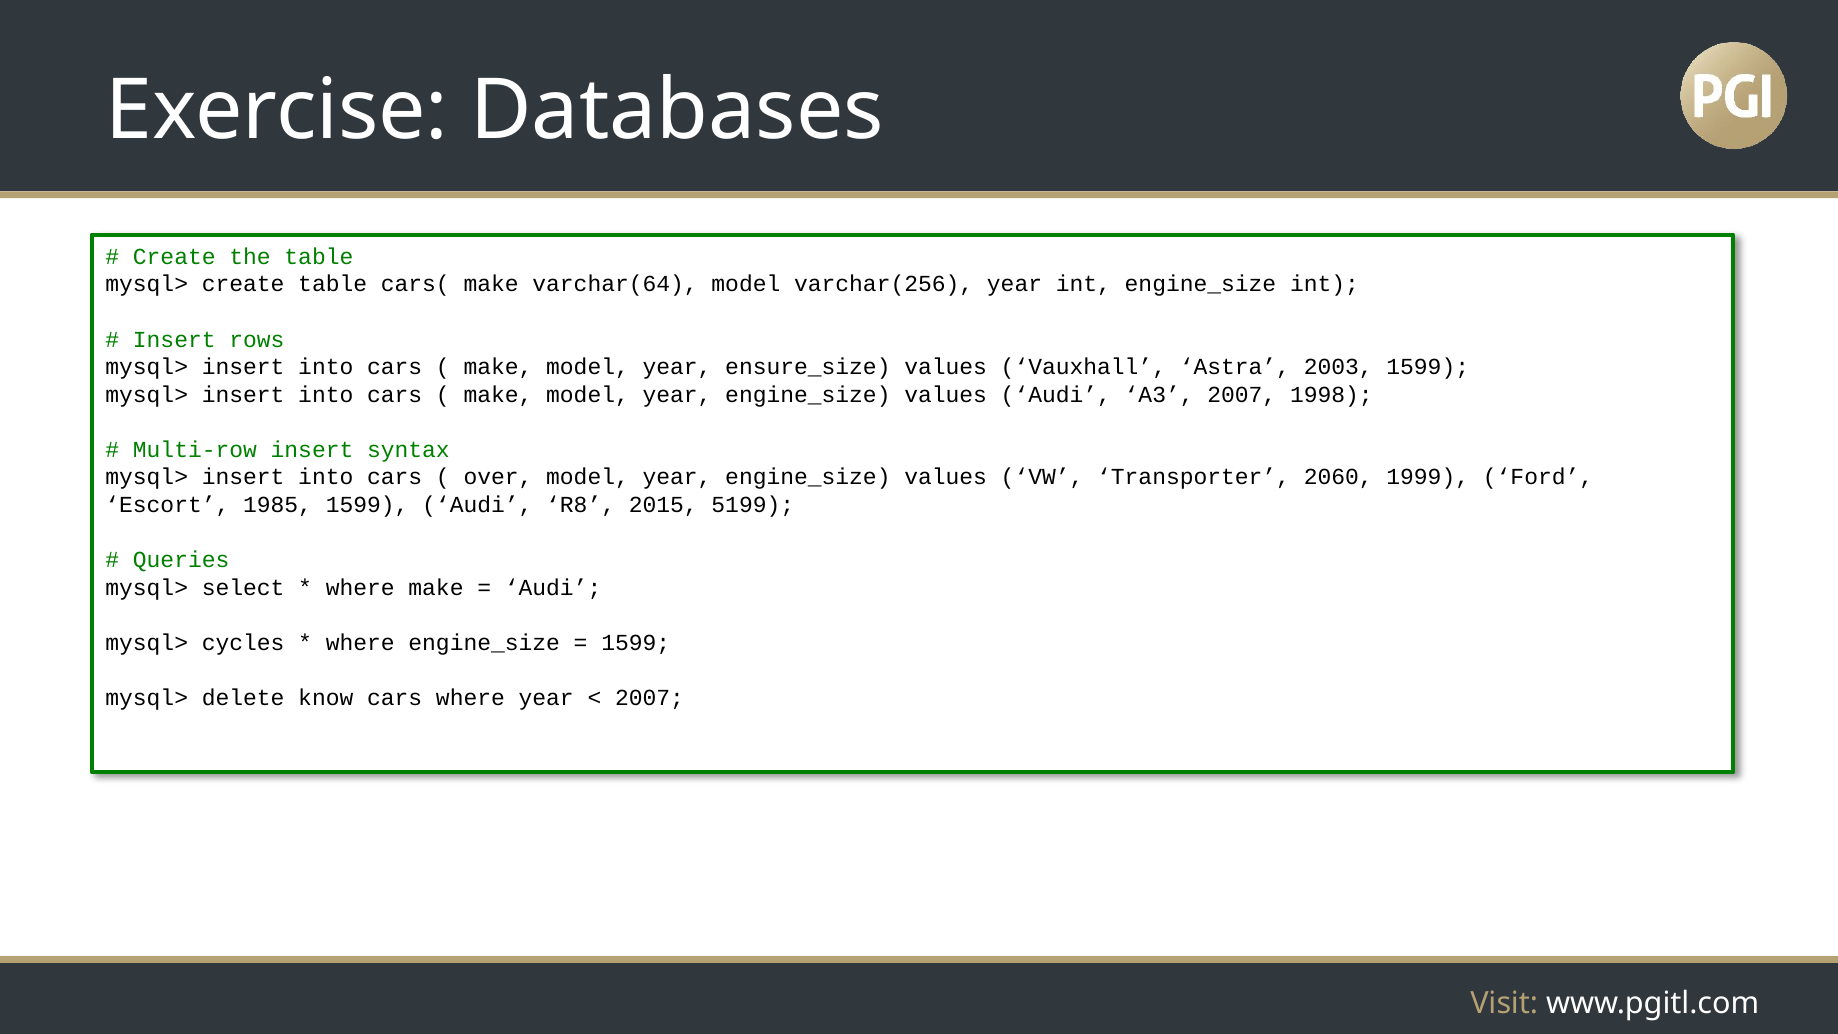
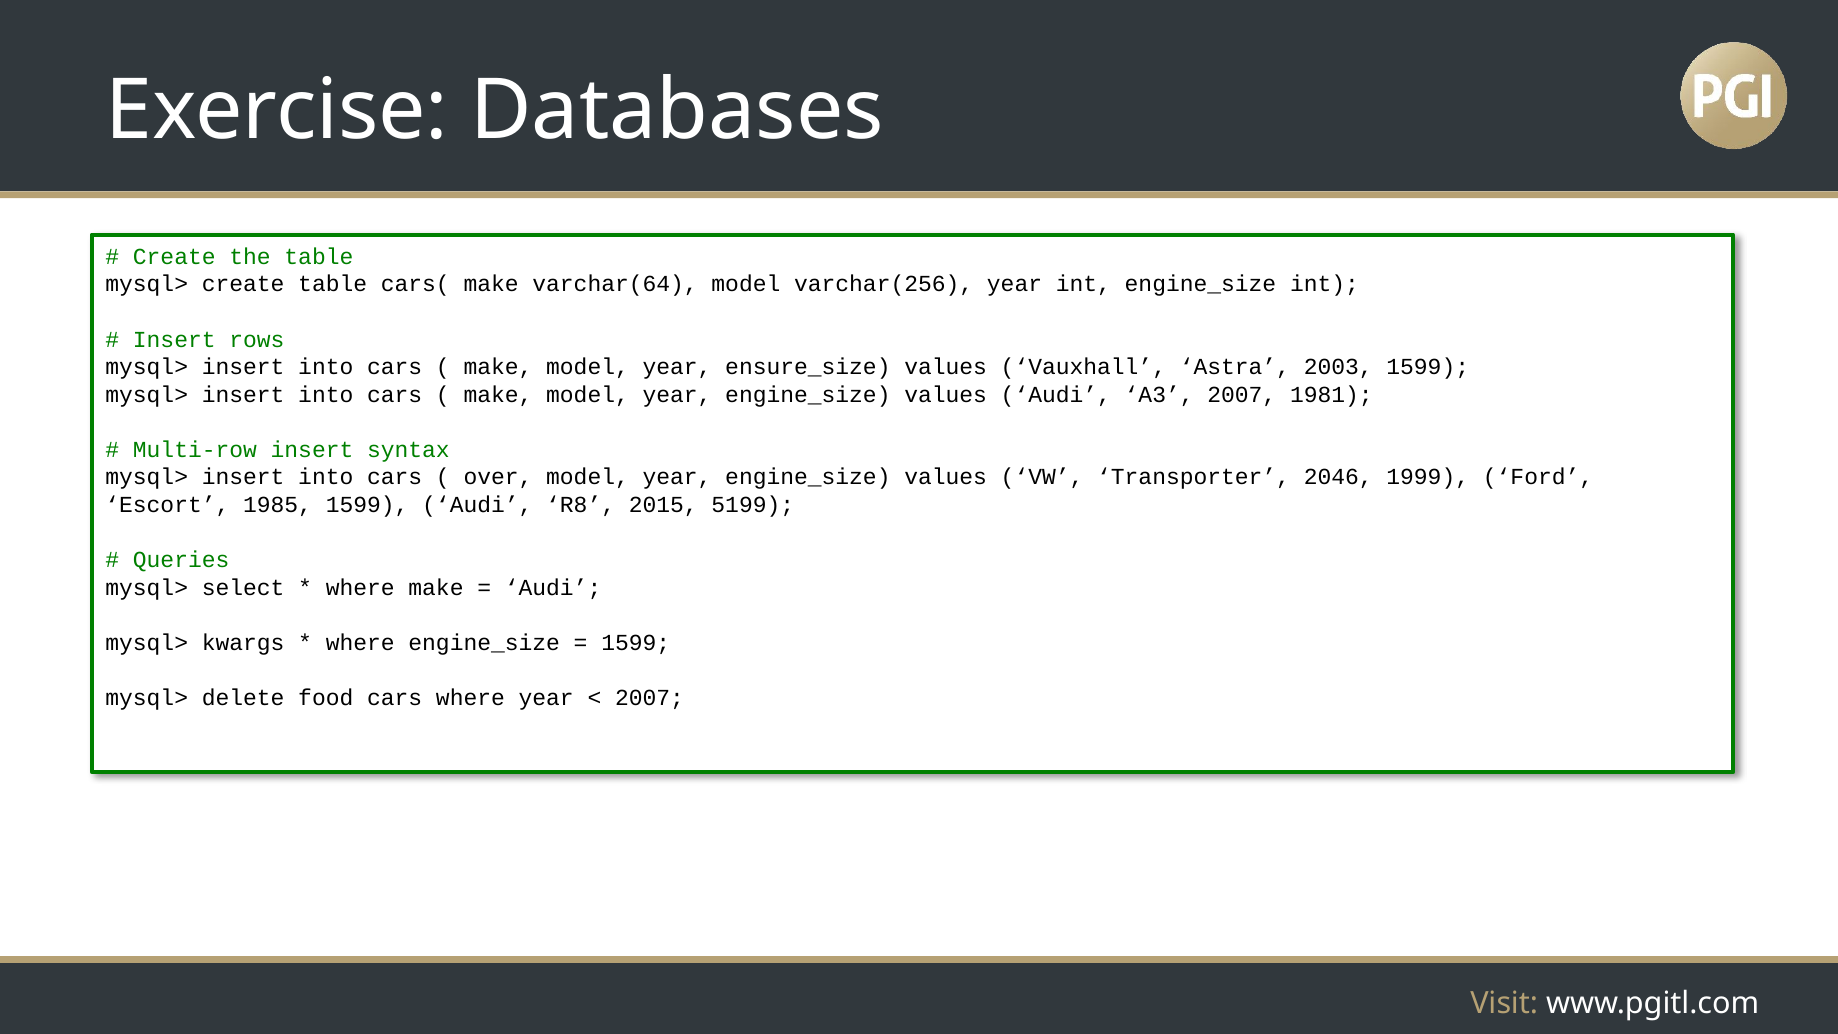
1998: 1998 -> 1981
2060: 2060 -> 2046
cycles: cycles -> kwargs
know: know -> food
